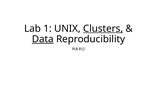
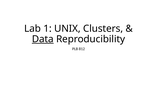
Clusters underline: present -> none
